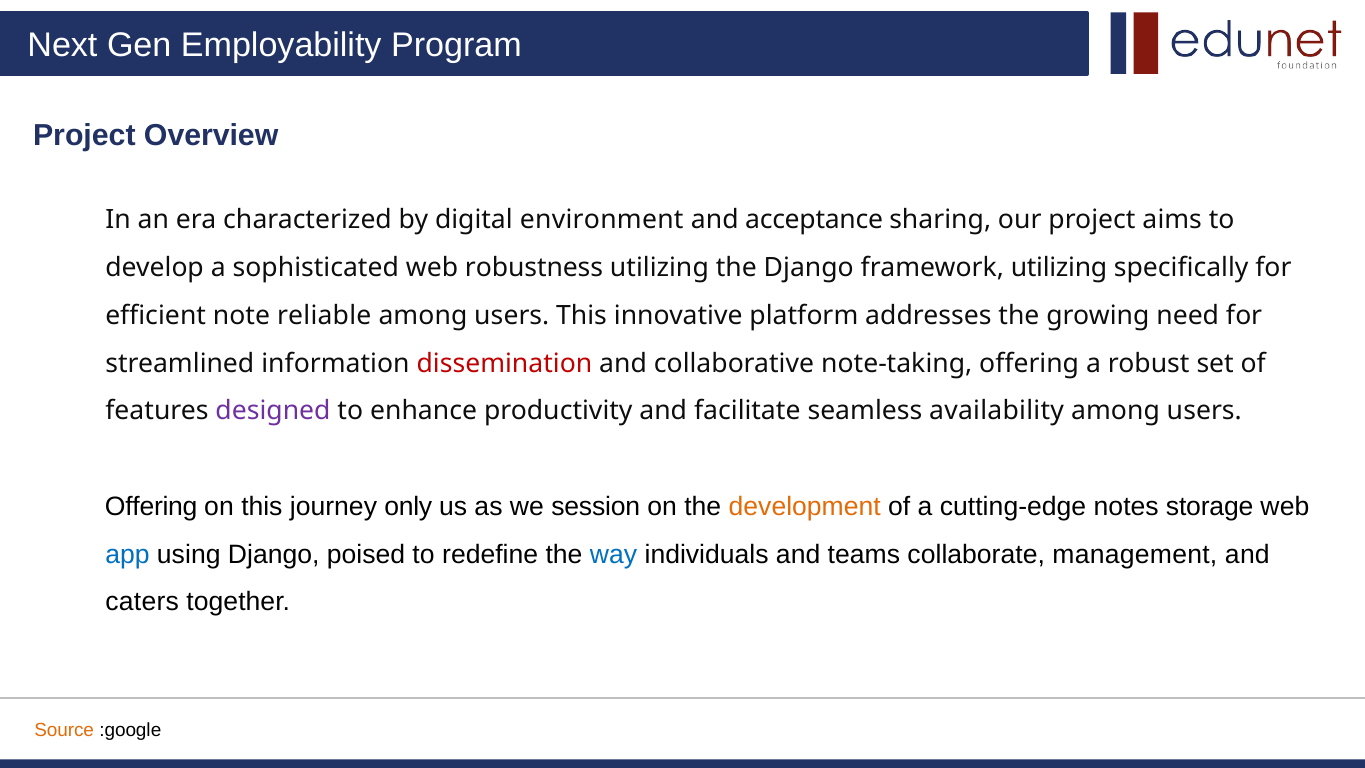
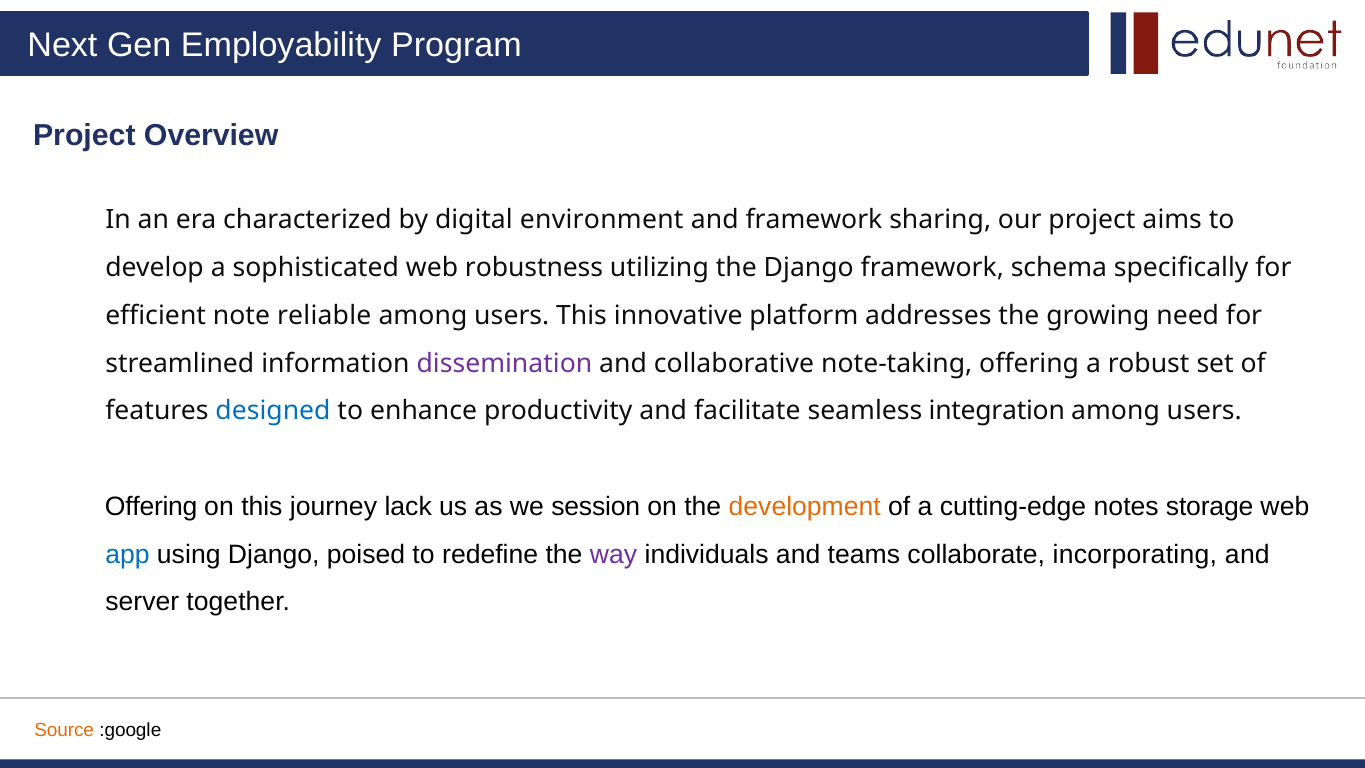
and acceptance: acceptance -> framework
framework utilizing: utilizing -> schema
dissemination colour: red -> purple
designed colour: purple -> blue
availability: availability -> integration
only: only -> lack
way colour: blue -> purple
management: management -> incorporating
caters: caters -> server
